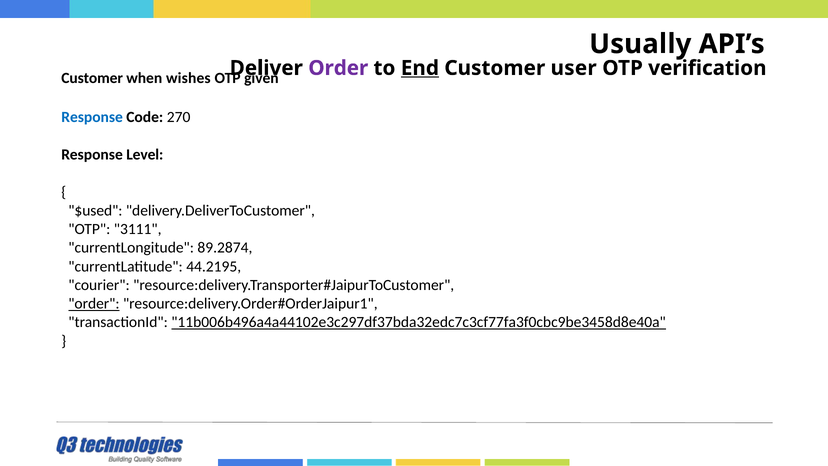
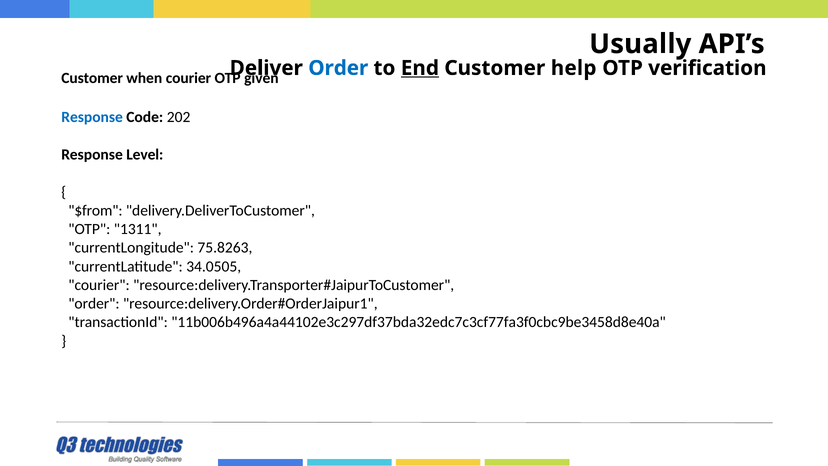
Order at (338, 68) colour: purple -> blue
user: user -> help
when wishes: wishes -> courier
270: 270 -> 202
$used: $used -> $from
3111: 3111 -> 1311
89.2874: 89.2874 -> 75.8263
44.2195: 44.2195 -> 34.0505
order at (94, 304) underline: present -> none
11b006b496a4a44102e3c297df37bda32edc7c3cf77fa3f0cbc9be3458d8e40a underline: present -> none
